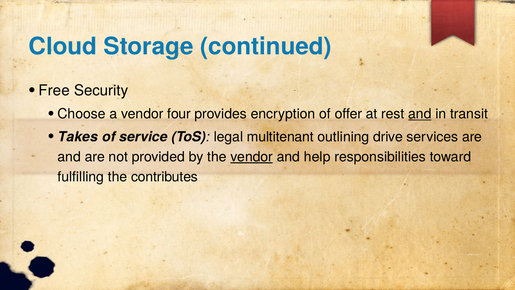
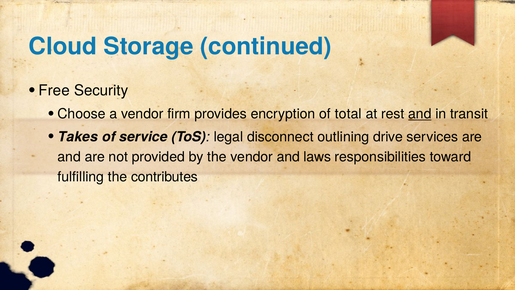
four: four -> firm
offer: offer -> total
multitenant: multitenant -> disconnect
vendor at (252, 157) underline: present -> none
help: help -> laws
